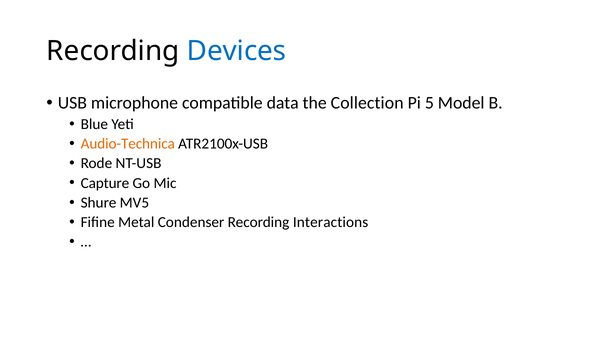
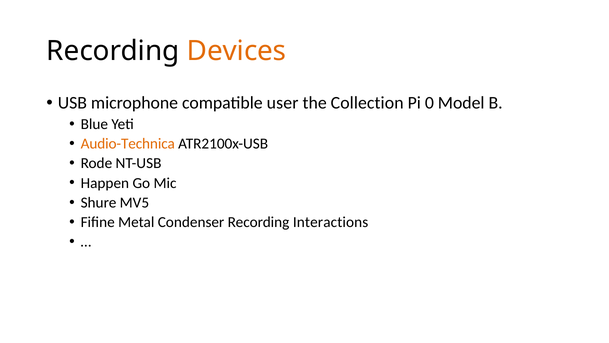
Devices colour: blue -> orange
data: data -> user
5: 5 -> 0
Capture: Capture -> Happen
